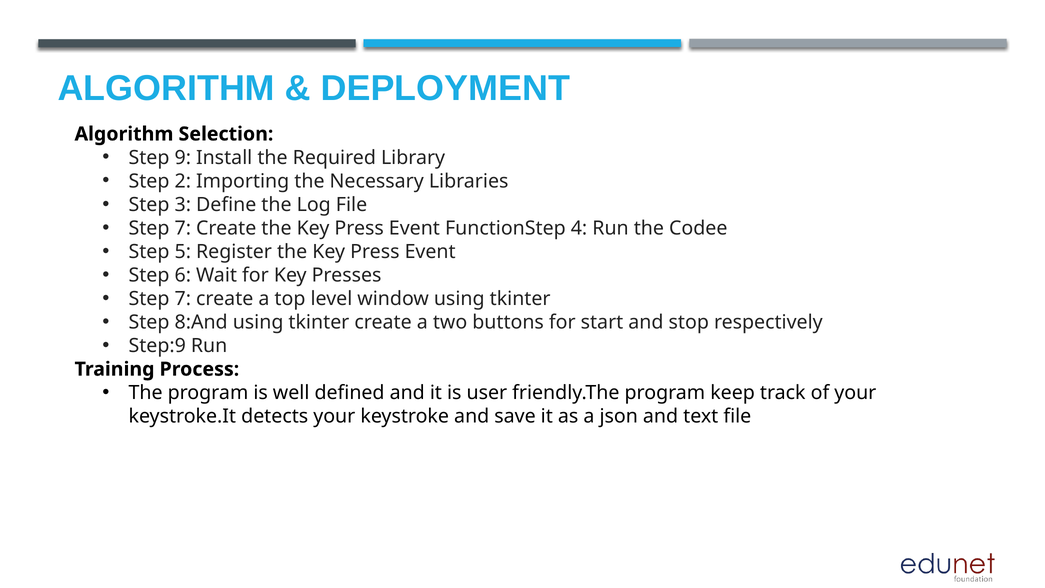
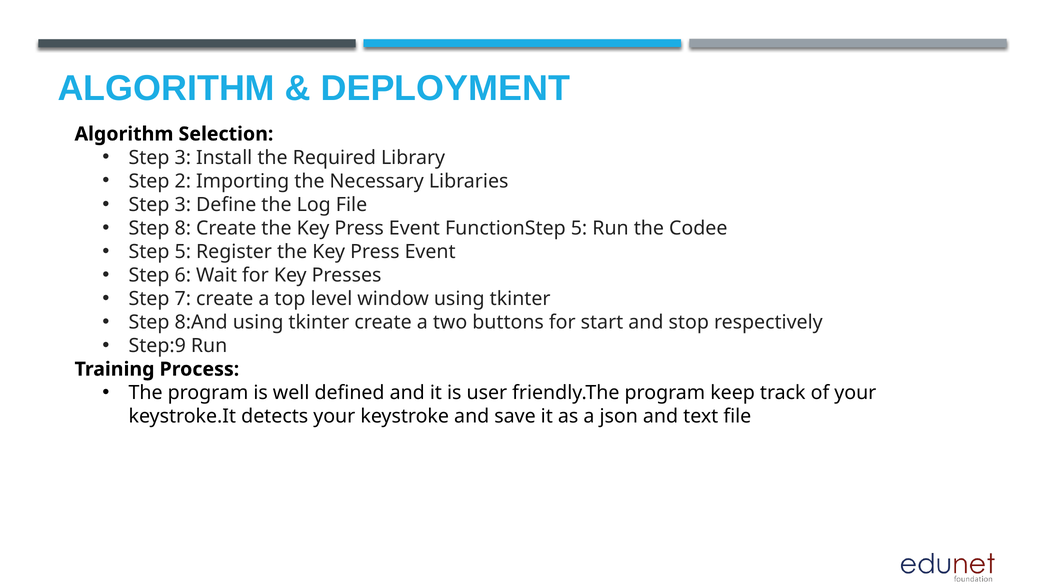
9 at (183, 158): 9 -> 3
7 at (183, 228): 7 -> 8
FunctionStep 4: 4 -> 5
